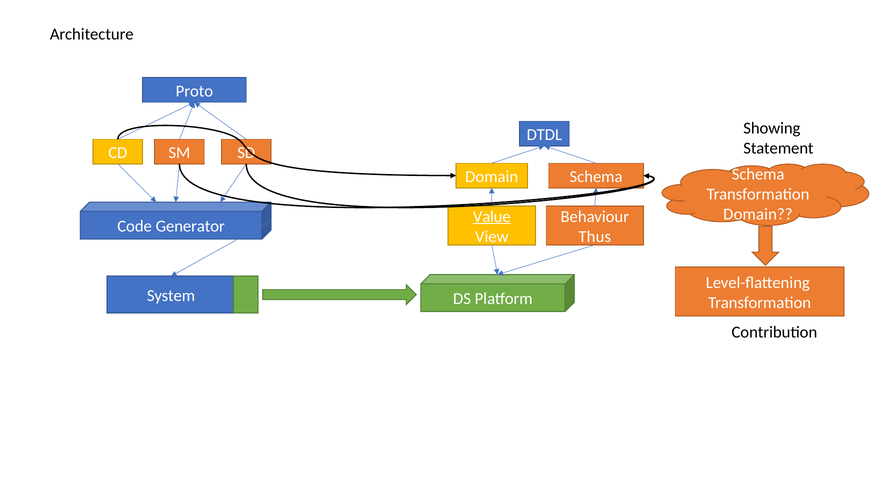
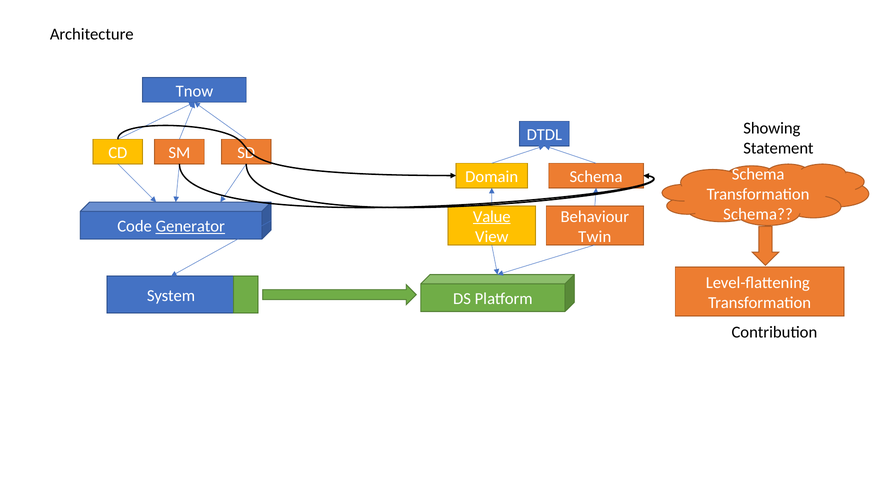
Proto: Proto -> Tnow
Domain at (758, 214): Domain -> Schema
Generator underline: none -> present
Thus: Thus -> Twin
